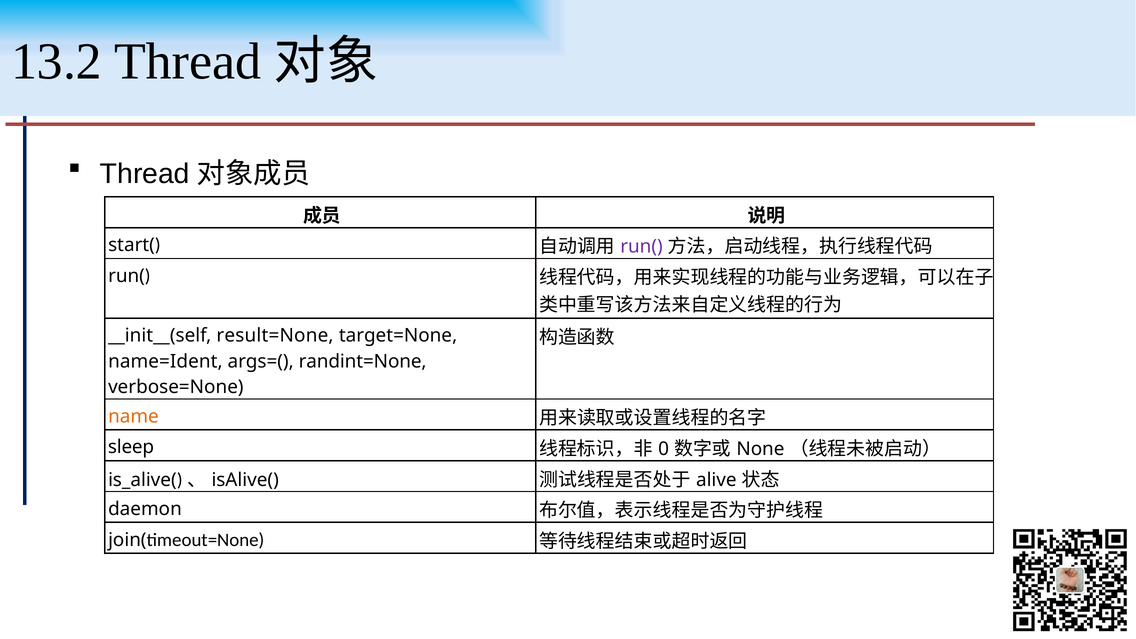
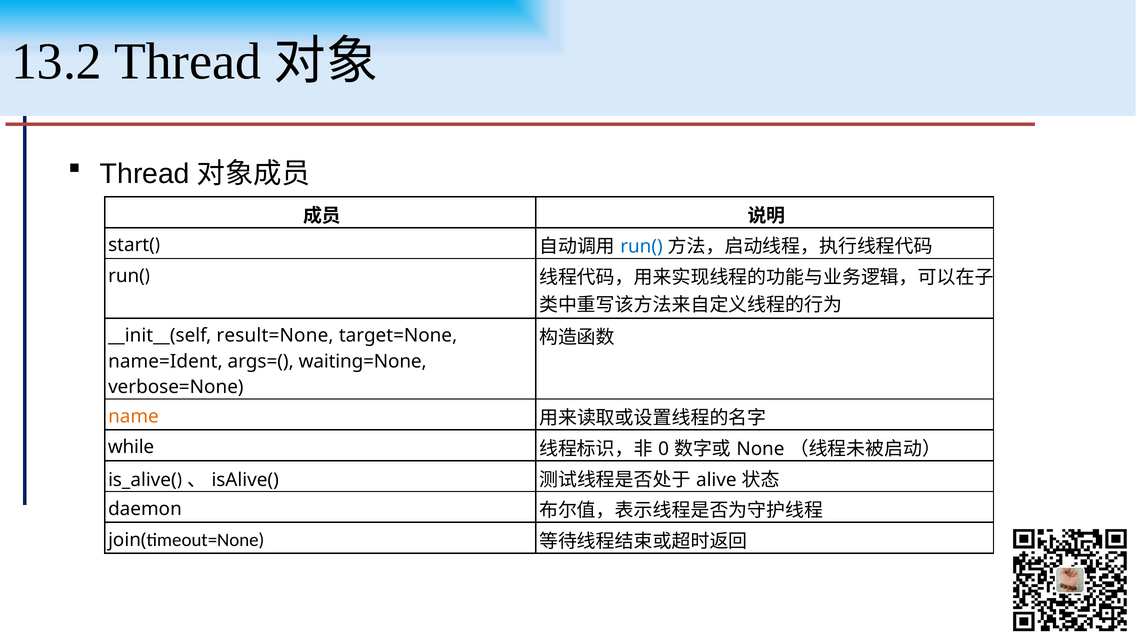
run( at (642, 247) colour: purple -> blue
randint=None: randint=None -> waiting=None
sleep: sleep -> while
